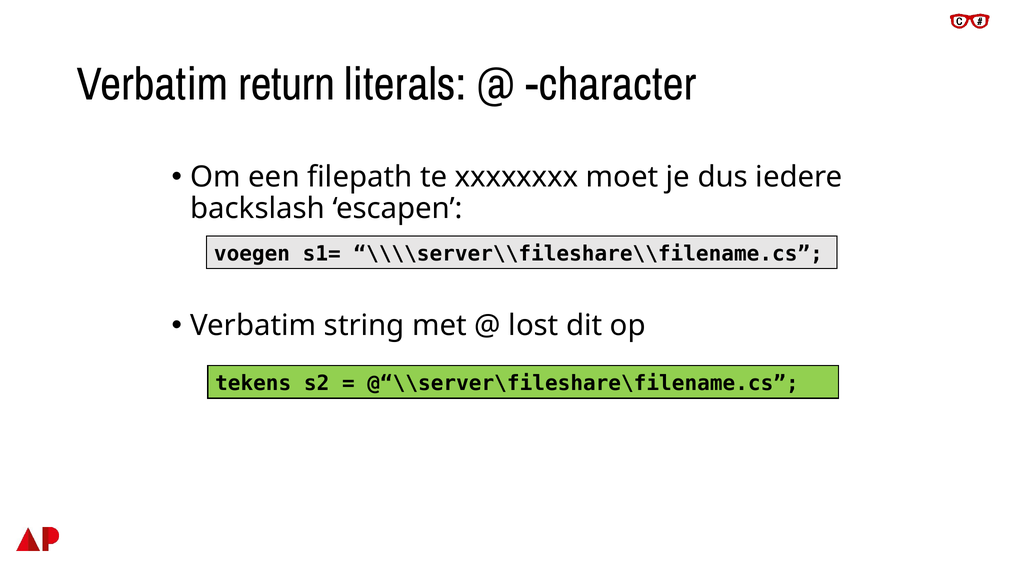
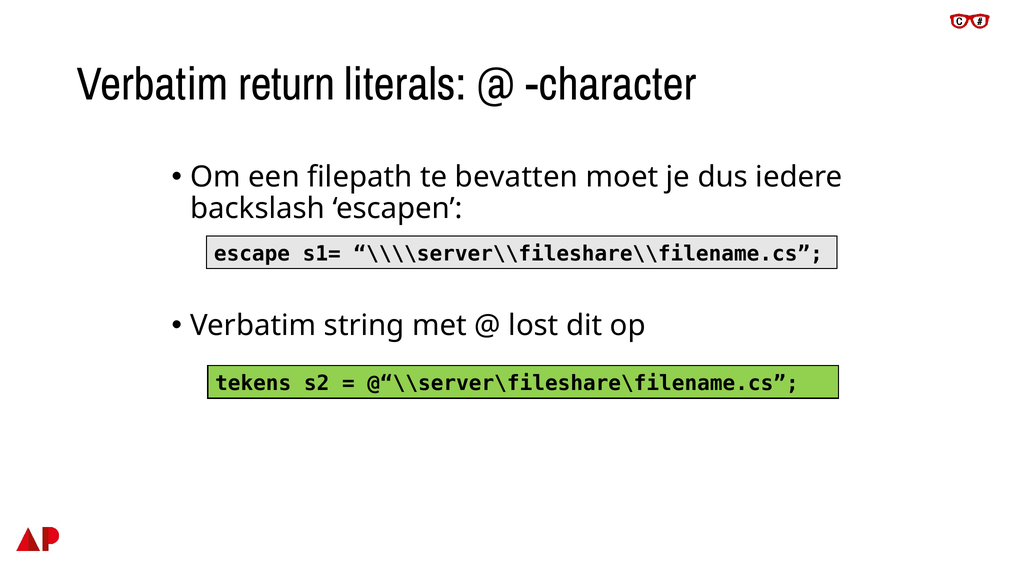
xxxxxxxx: xxxxxxxx -> bevatten
voegen: voegen -> escape
